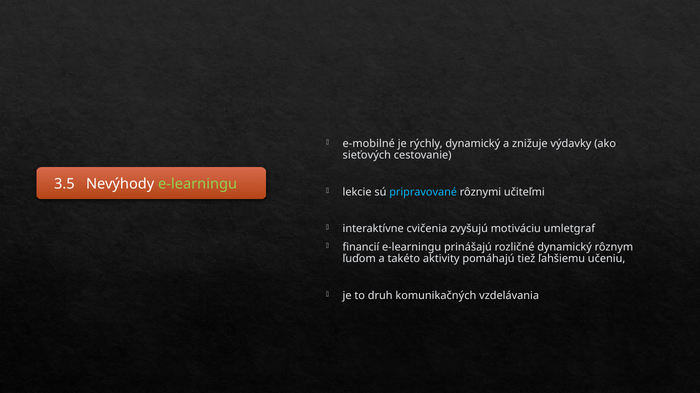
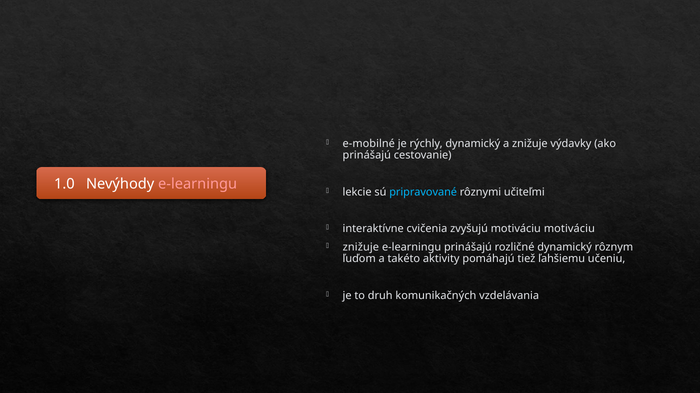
sieťových at (367, 156): sieťových -> prinášajú
3.5: 3.5 -> 1.0
e-learningu at (198, 184) colour: light green -> pink
motiváciu umletgraf: umletgraf -> motiváciu
financií at (361, 248): financií -> znižuje
